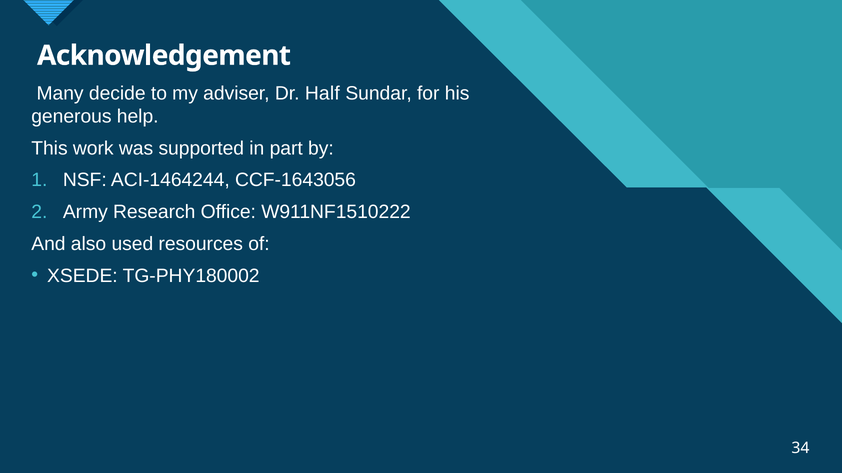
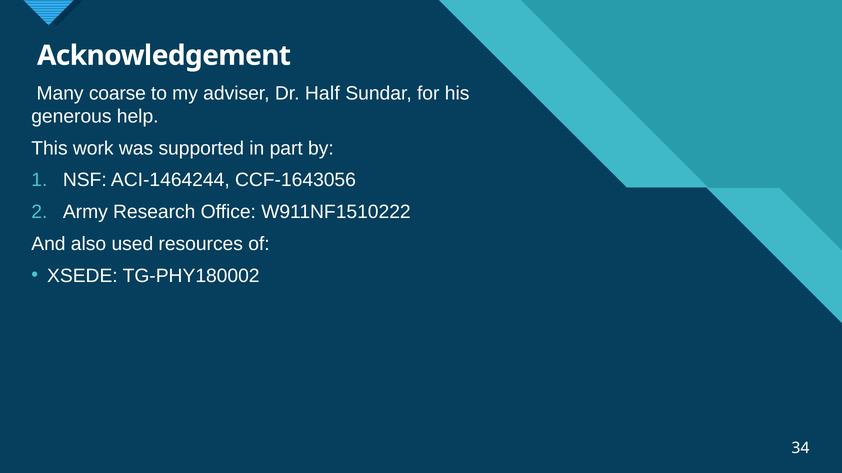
decide: decide -> coarse
